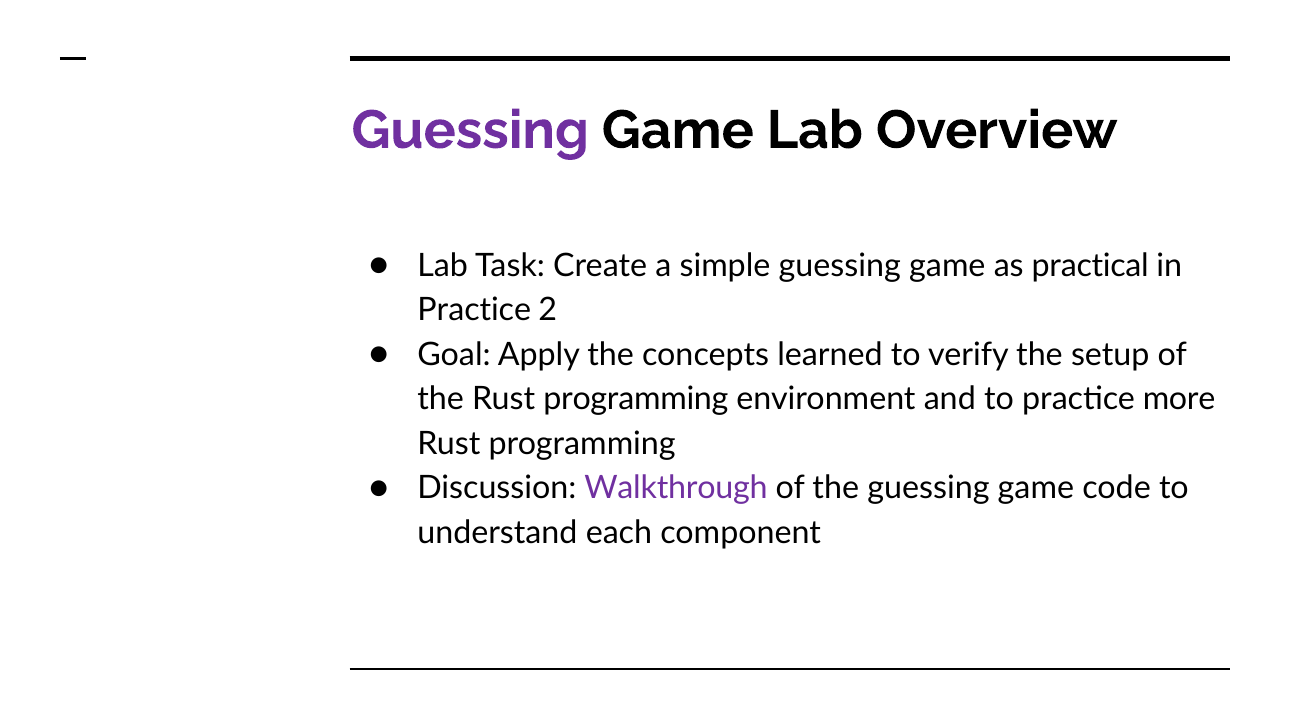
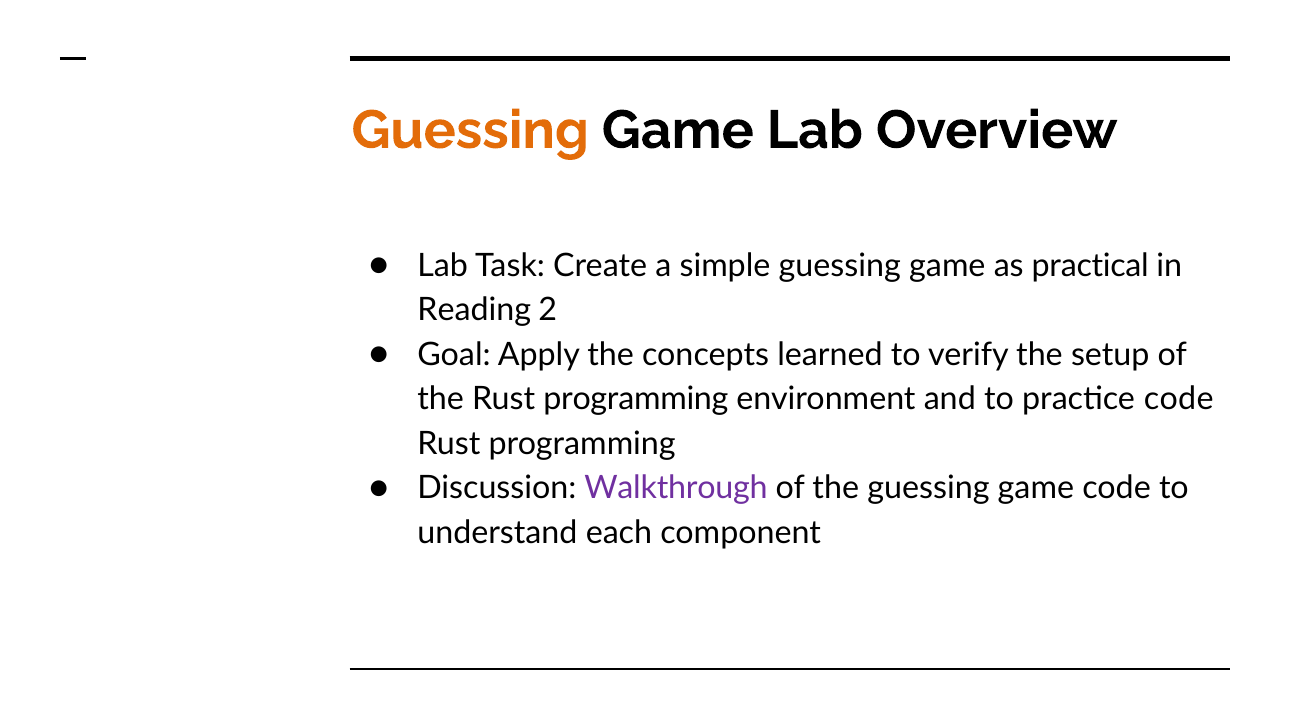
Guessing at (470, 130) colour: purple -> orange
Practice at (474, 310): Practice -> Reading
practice more: more -> code
